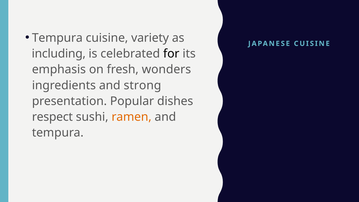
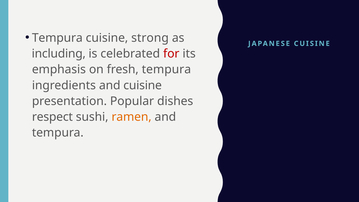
variety: variety -> strong
for colour: black -> red
fresh wonders: wonders -> tempura
and strong: strong -> cuisine
